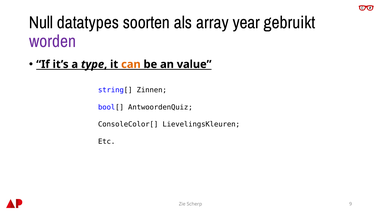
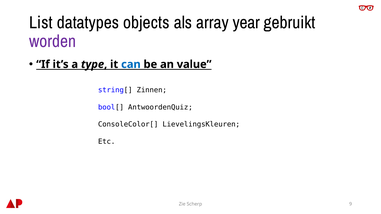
Null: Null -> List
soorten: soorten -> objects
can colour: orange -> blue
